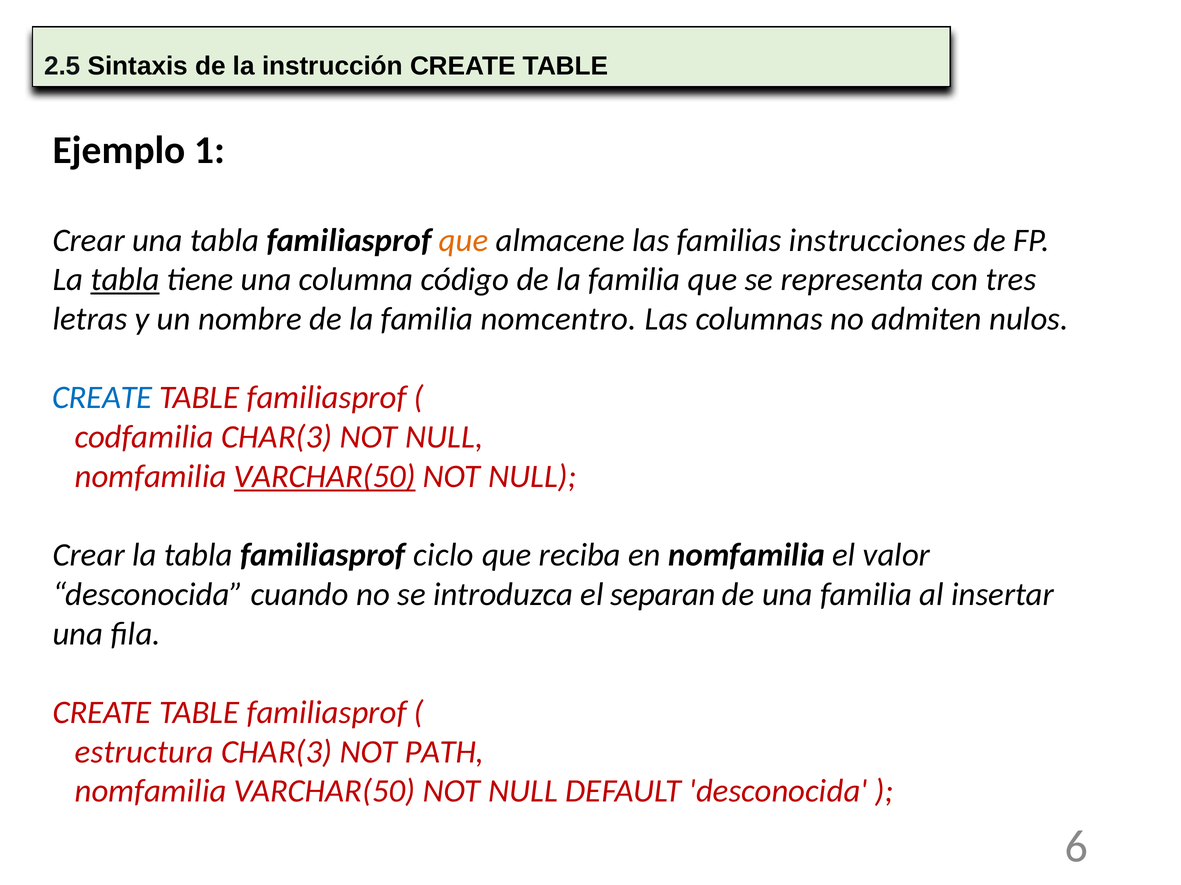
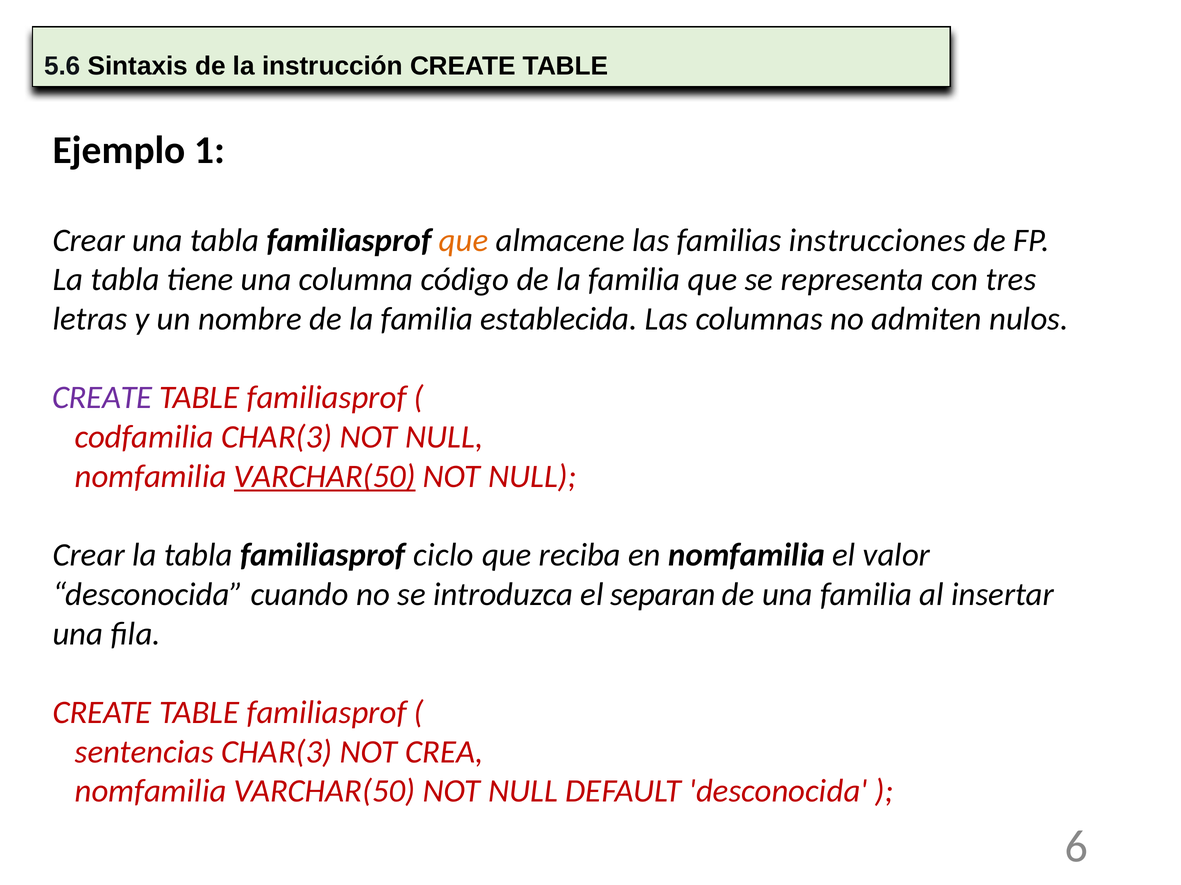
2.5: 2.5 -> 5.6
tabla at (125, 280) underline: present -> none
nomcentro: nomcentro -> establecida
CREATE at (102, 398) colour: blue -> purple
estructura: estructura -> sentencias
PATH: PATH -> CREA
